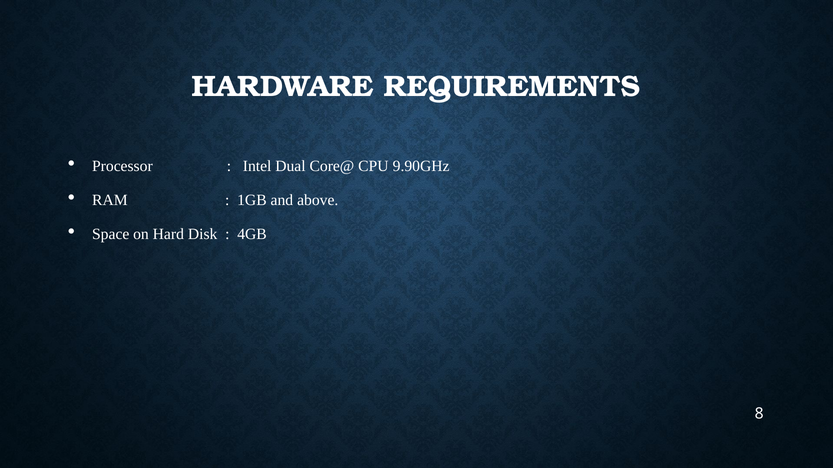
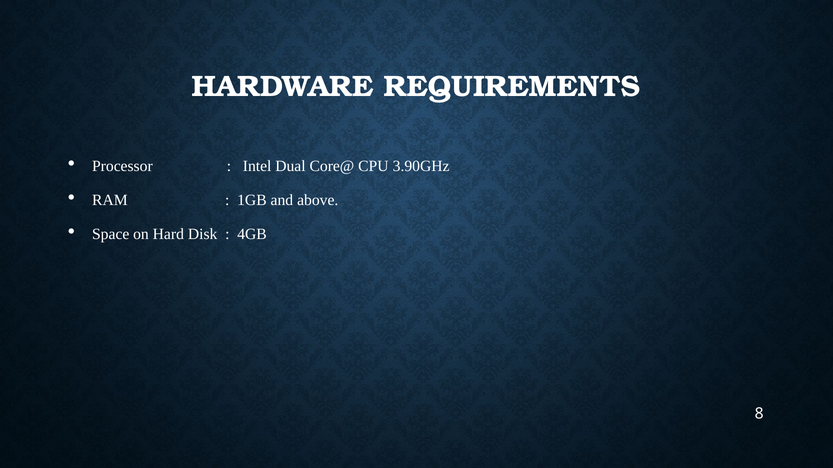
9.90GHz: 9.90GHz -> 3.90GHz
